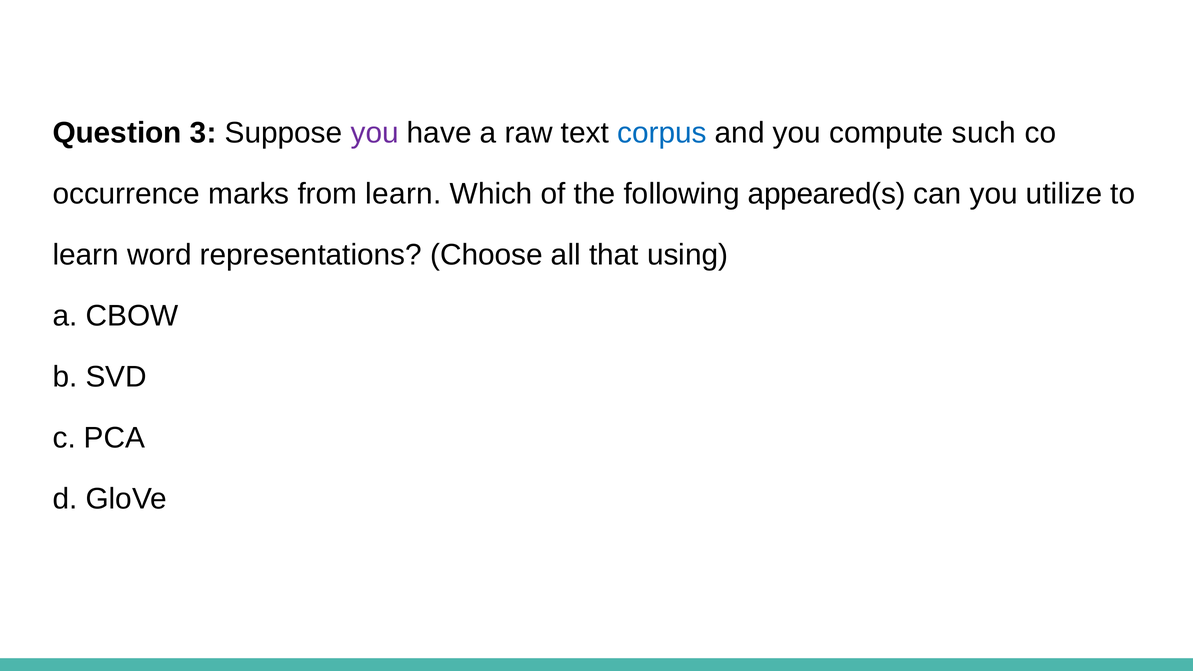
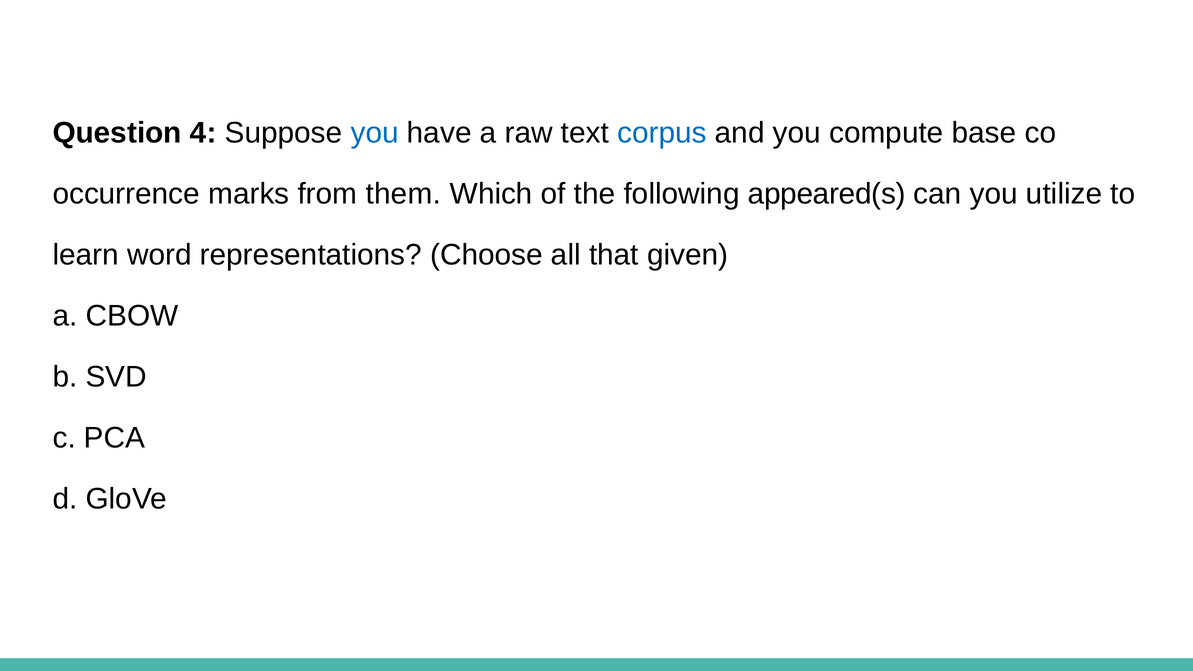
3: 3 -> 4
you at (375, 133) colour: purple -> blue
such: such -> base
from learn: learn -> them
using: using -> given
